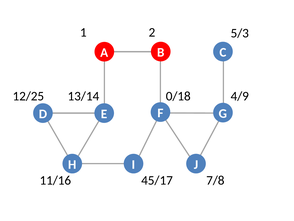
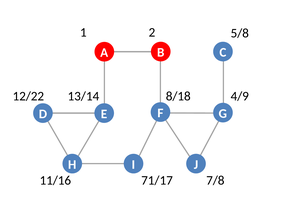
5/3: 5/3 -> 5/8
12/25: 12/25 -> 12/22
0/18: 0/18 -> 8/18
45/17: 45/17 -> 71/17
